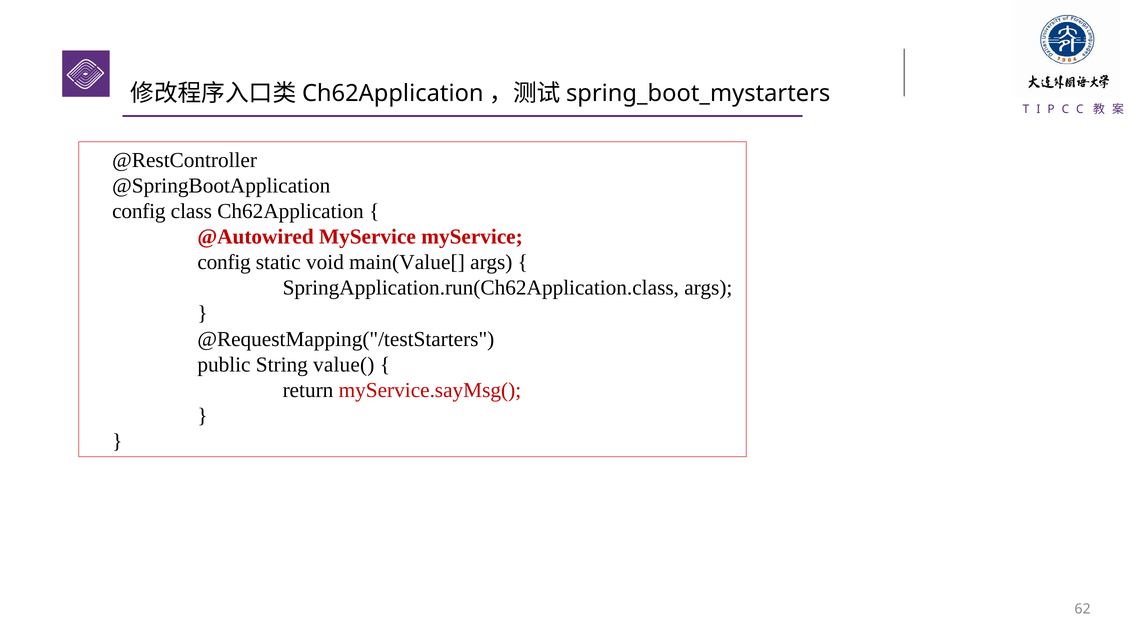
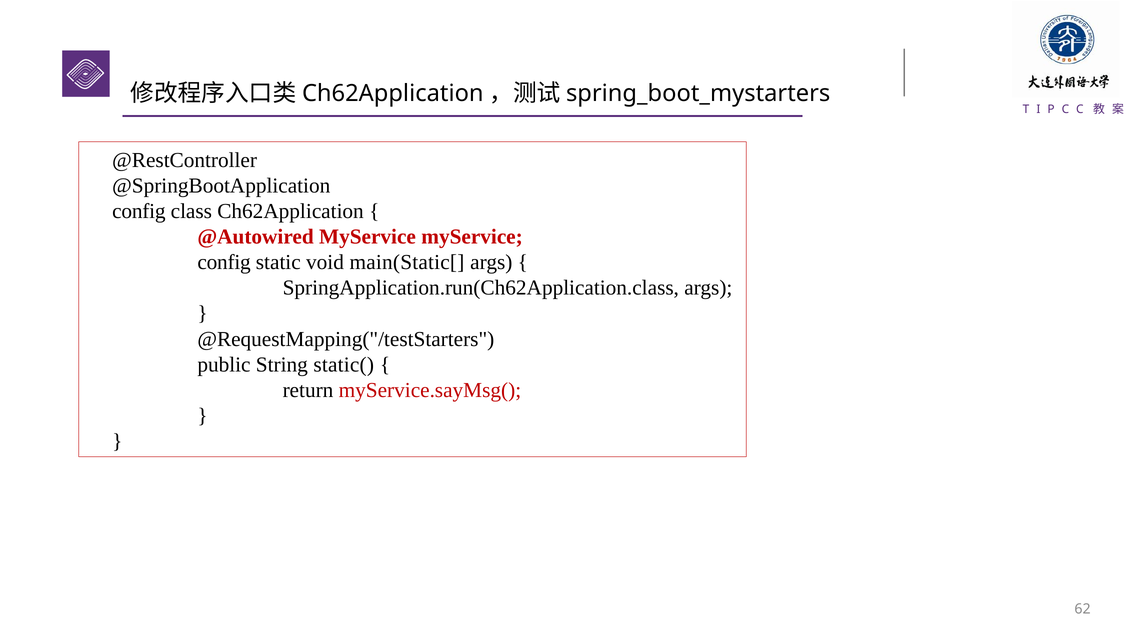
main(Value[: main(Value[ -> main(Static[
value(: value( -> static(
